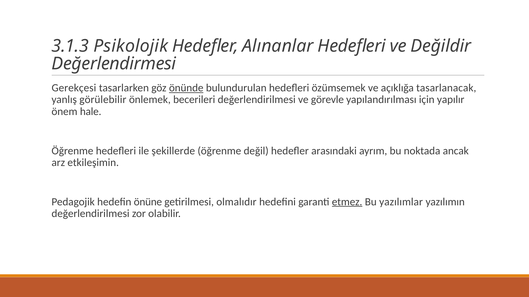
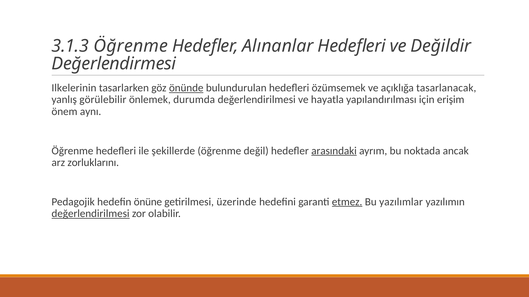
3.1.3 Psikolojik: Psikolojik -> Öğrenme
Gerekçesi: Gerekçesi -> Ilkelerinin
becerileri: becerileri -> durumda
görevle: görevle -> hayatla
yapılır: yapılır -> erişim
hale: hale -> aynı
arasındaki underline: none -> present
etkileşimin: etkileşimin -> zorluklarını
olmalıdır: olmalıdır -> üzerinde
değerlendirilmesi at (91, 214) underline: none -> present
